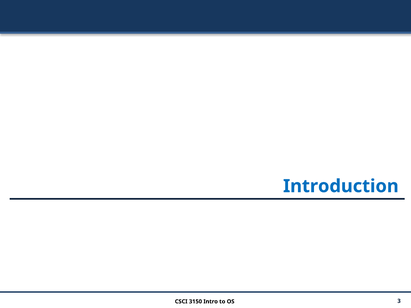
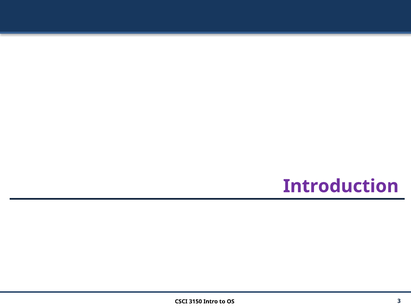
Introduction colour: blue -> purple
